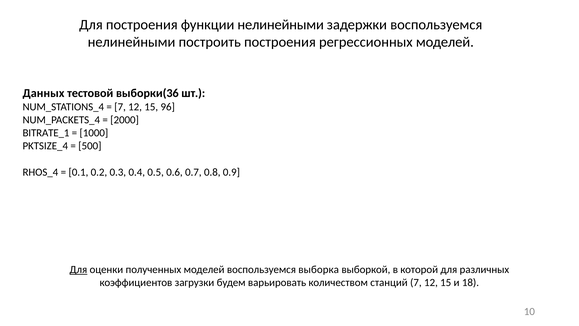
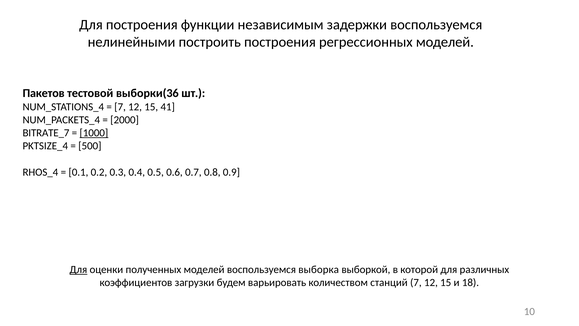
функции нелинейными: нелинейными -> независимым
Данных: Данных -> Пакетов
96: 96 -> 41
BITRATE_1: BITRATE_1 -> BITRATE_7
1000 underline: none -> present
